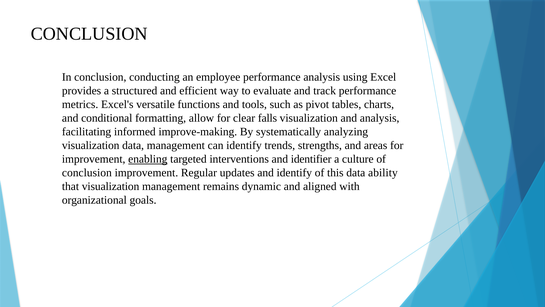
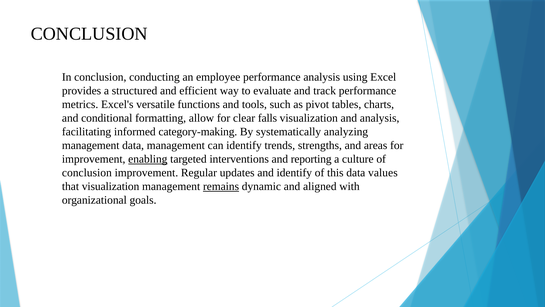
improve-making: improve-making -> category-making
visualization at (91, 145): visualization -> management
identifier: identifier -> reporting
ability: ability -> values
remains underline: none -> present
